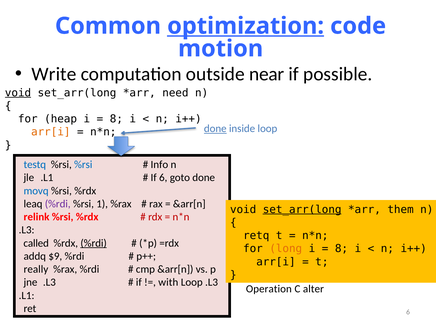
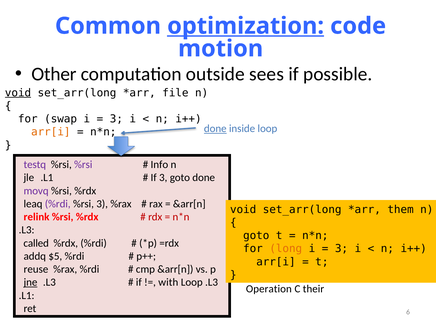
Write: Write -> Other
near: near -> sees
need: need -> file
heap: heap -> swap
8 at (116, 119): 8 -> 3
testq colour: blue -> purple
%rsi at (83, 165) colour: blue -> purple
If 6: 6 -> 3
movq colour: blue -> purple
%rsi 1: 1 -> 3
set_arr(long at (302, 209) underline: present -> none
retq at (256, 236): retq -> goto
%rdi at (94, 243) underline: present -> none
8 at (341, 249): 8 -> 3
$9: $9 -> $5
really: really -> reuse
jne underline: none -> present
alter: alter -> their
